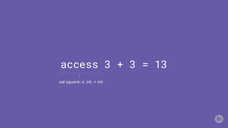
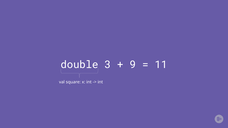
access: access -> double
3 at (133, 65): 3 -> 9
13: 13 -> 11
